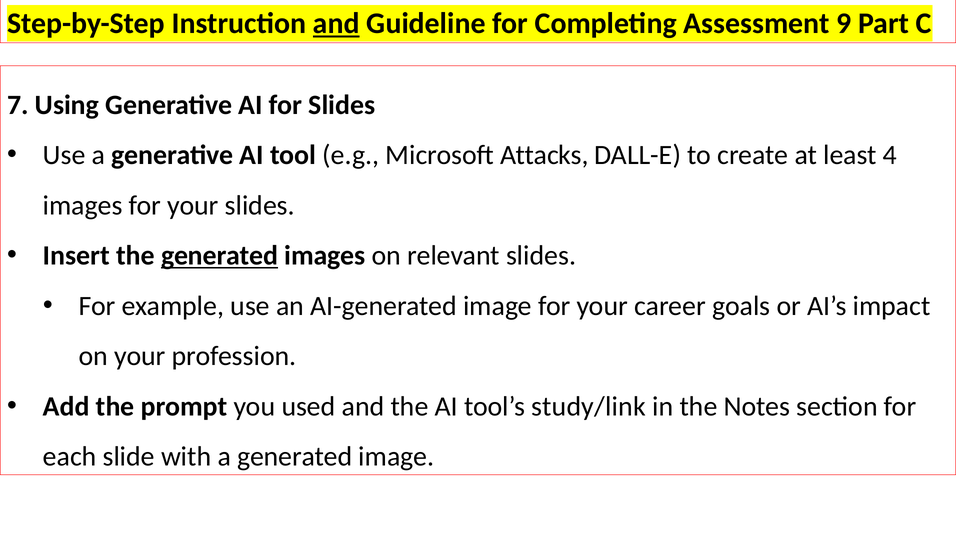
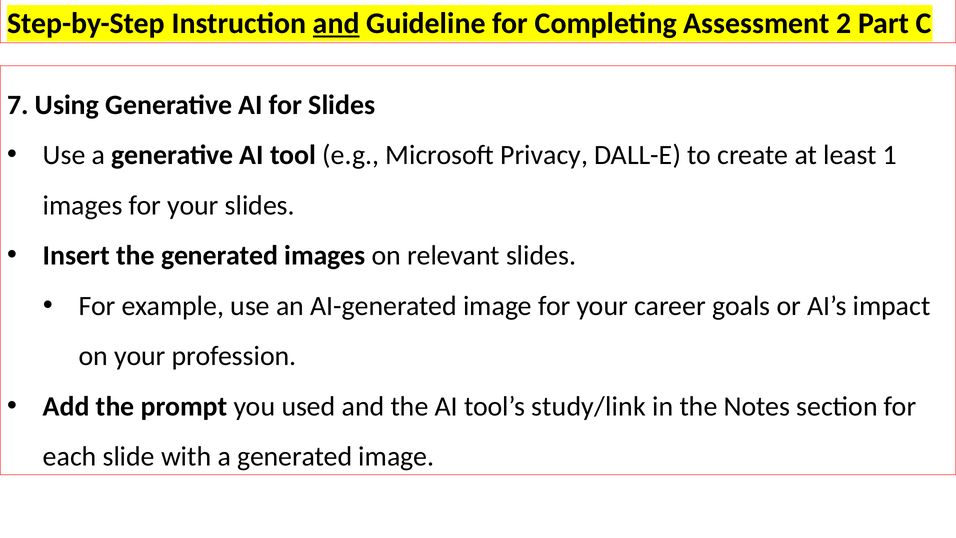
9: 9 -> 2
Attacks: Attacks -> Privacy
4: 4 -> 1
generated at (220, 256) underline: present -> none
